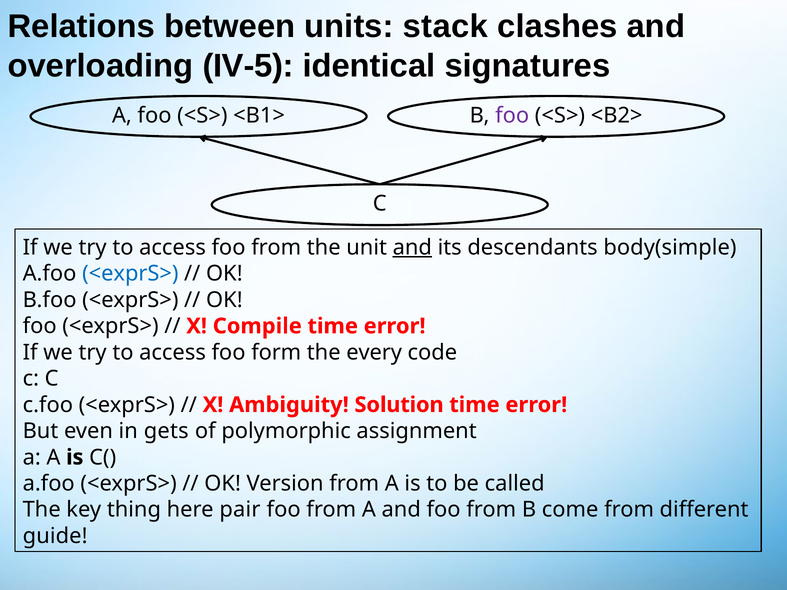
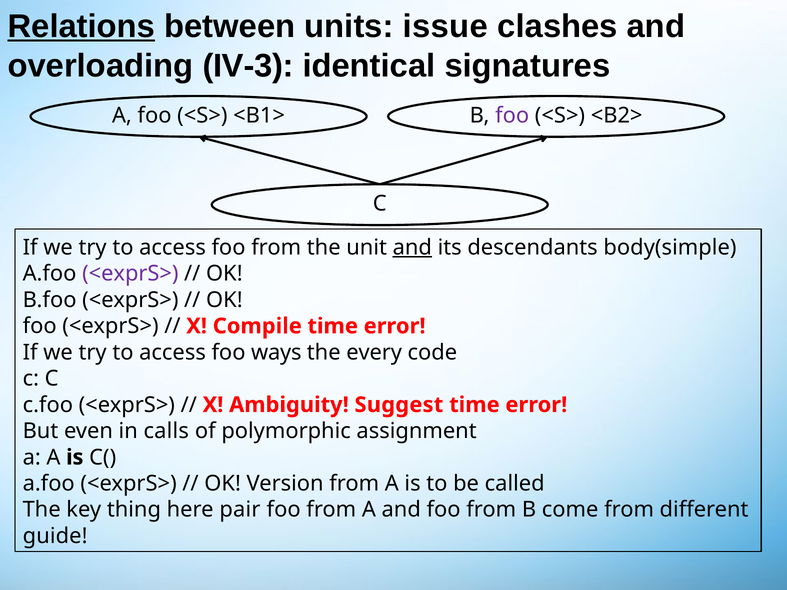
Relations underline: none -> present
stack: stack -> issue
IV-5: IV-5 -> IV-3
<exprS> at (130, 274) colour: blue -> purple
form: form -> ways
Solution: Solution -> Suggest
gets: gets -> calls
